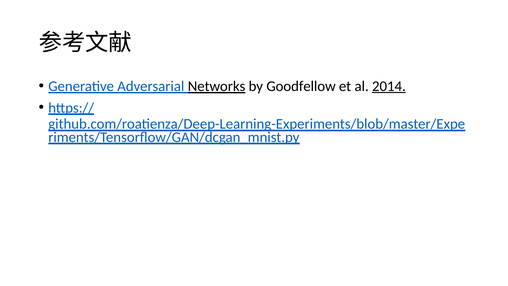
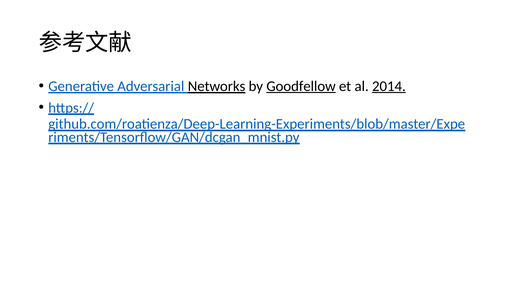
Goodfellow underline: none -> present
